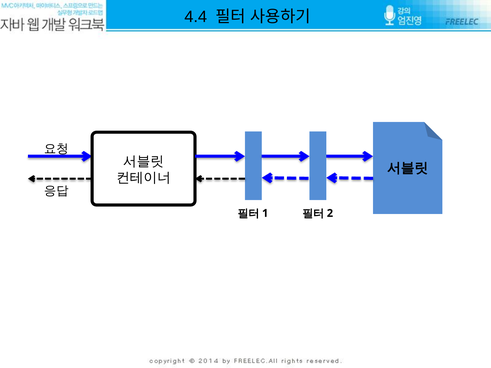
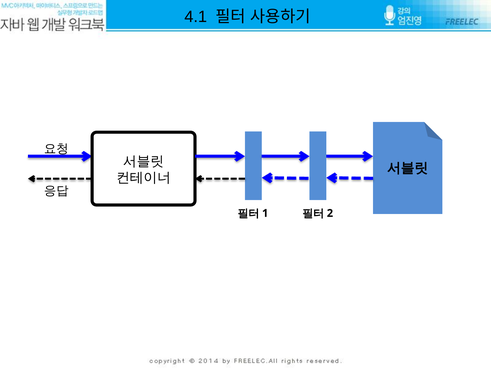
4.4: 4.4 -> 4.1
